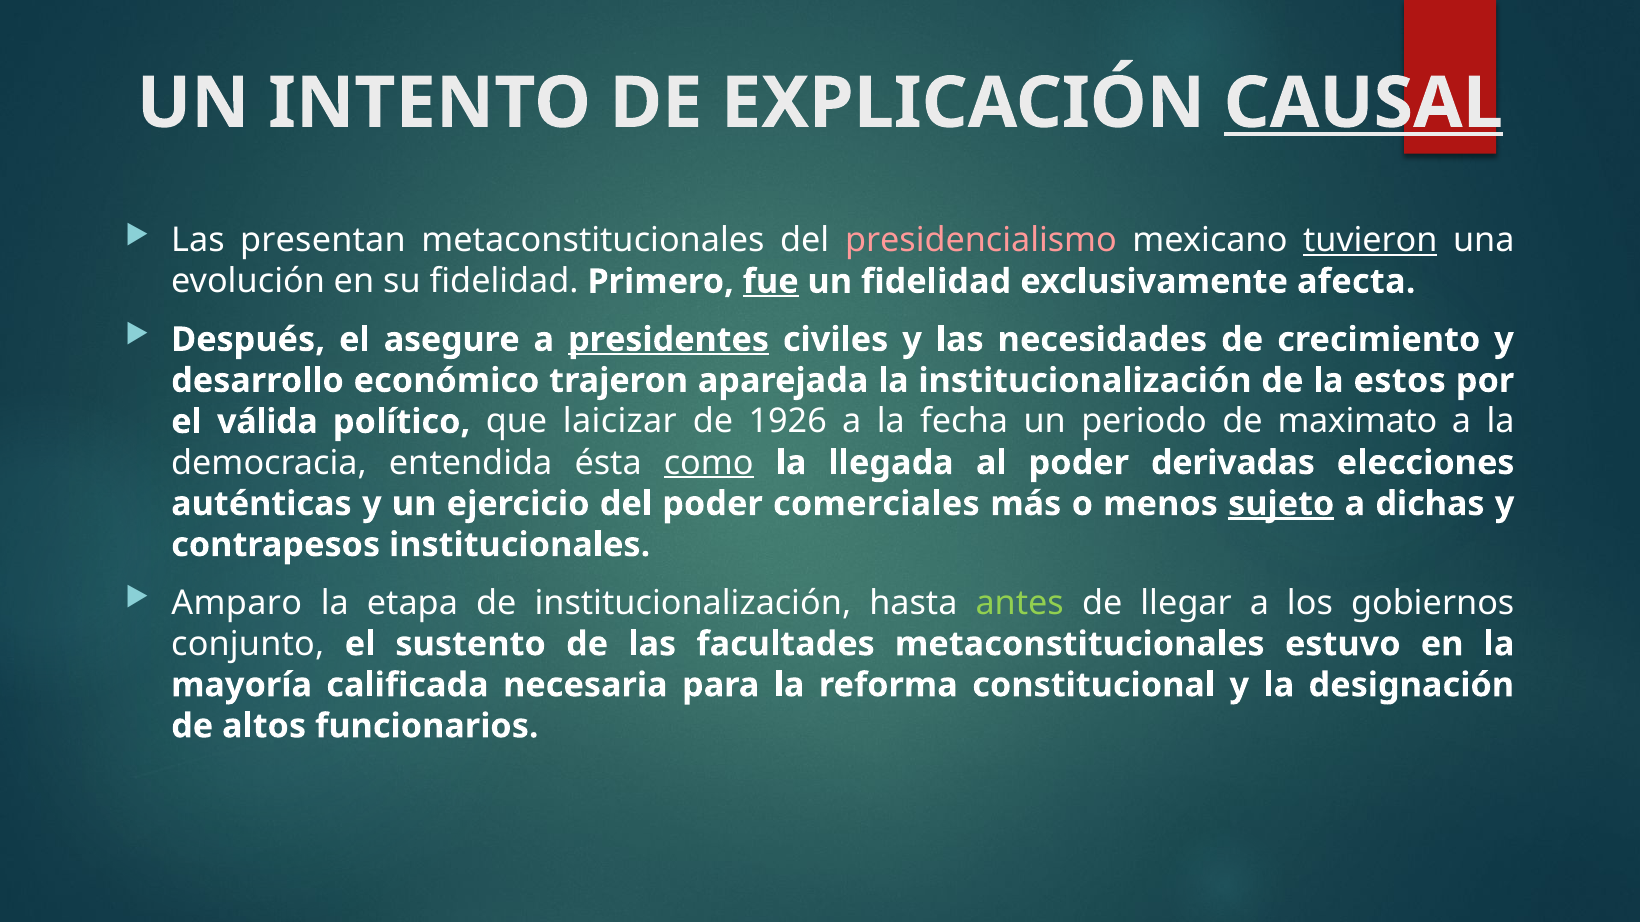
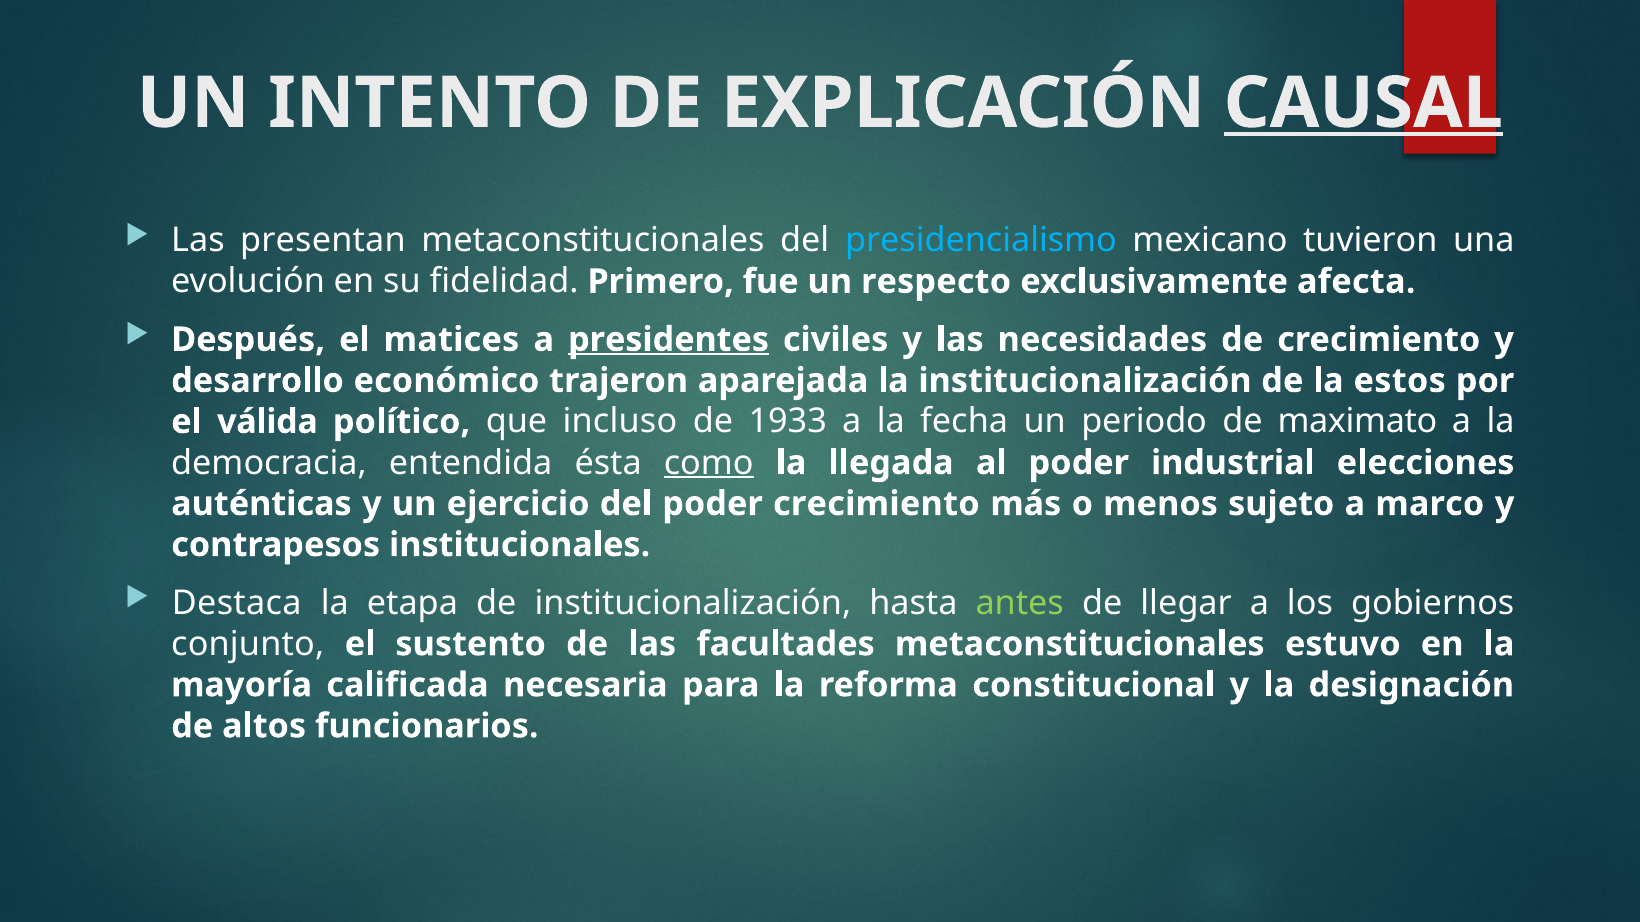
presidencialismo colour: pink -> light blue
tuvieron underline: present -> none
fue underline: present -> none
un fidelidad: fidelidad -> respecto
asegure: asegure -> matices
laicizar: laicizar -> incluso
1926: 1926 -> 1933
derivadas: derivadas -> industrial
poder comerciales: comerciales -> crecimiento
sujeto underline: present -> none
dichas: dichas -> marco
Amparo: Amparo -> Destaca
